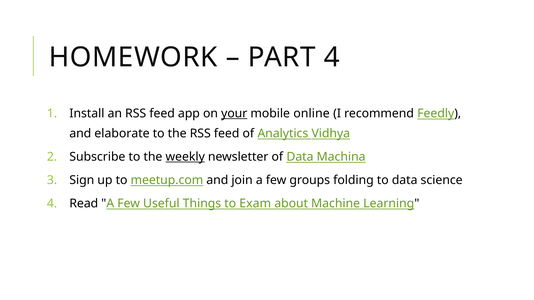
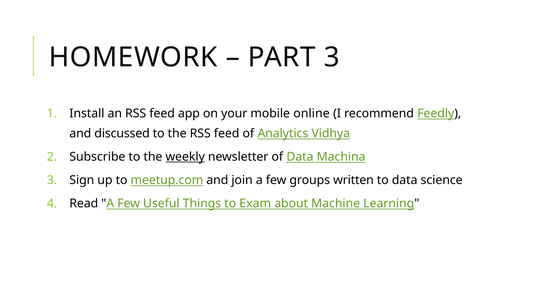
PART 4: 4 -> 3
your underline: present -> none
elaborate: elaborate -> discussed
folding: folding -> written
